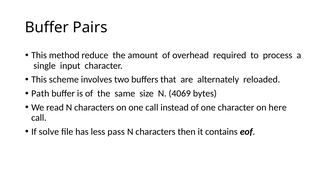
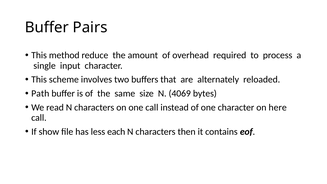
solve: solve -> show
pass: pass -> each
